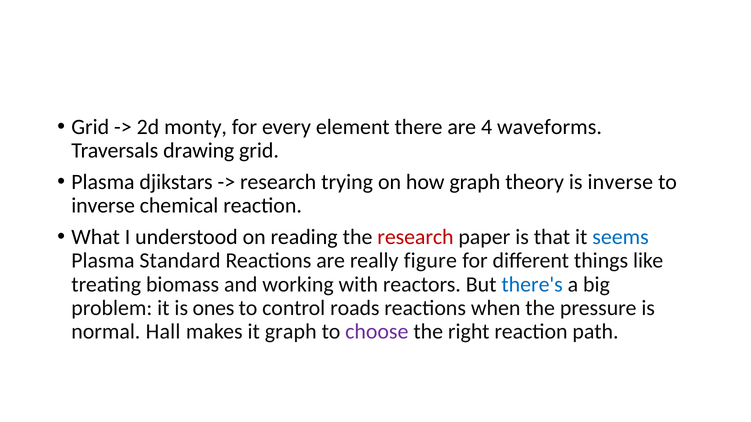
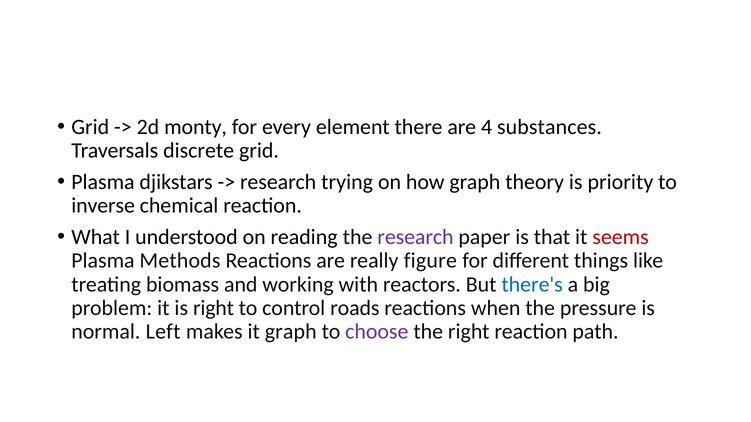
waveforms: waveforms -> substances
drawing: drawing -> discrete
is inverse: inverse -> priority
research at (415, 237) colour: red -> purple
seems colour: blue -> red
Standard: Standard -> Methods
is ones: ones -> right
Hall: Hall -> Left
